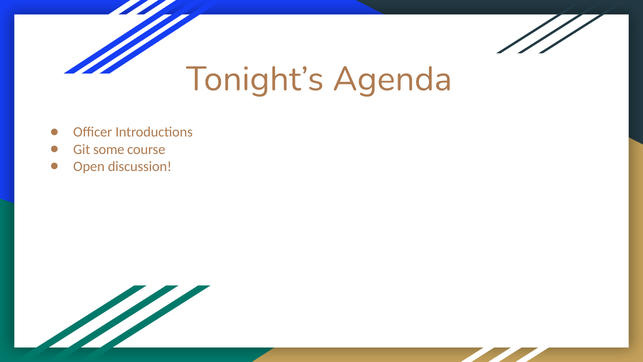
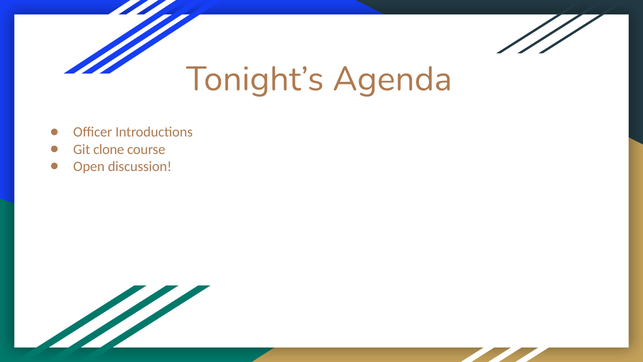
some: some -> clone
